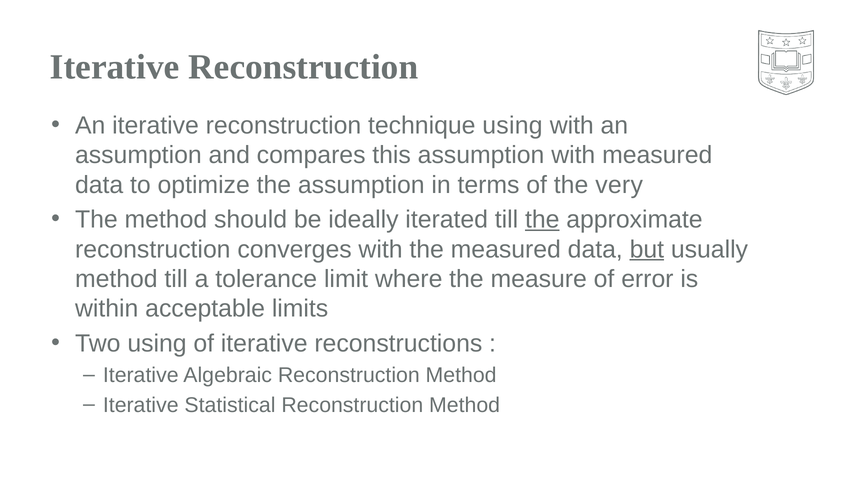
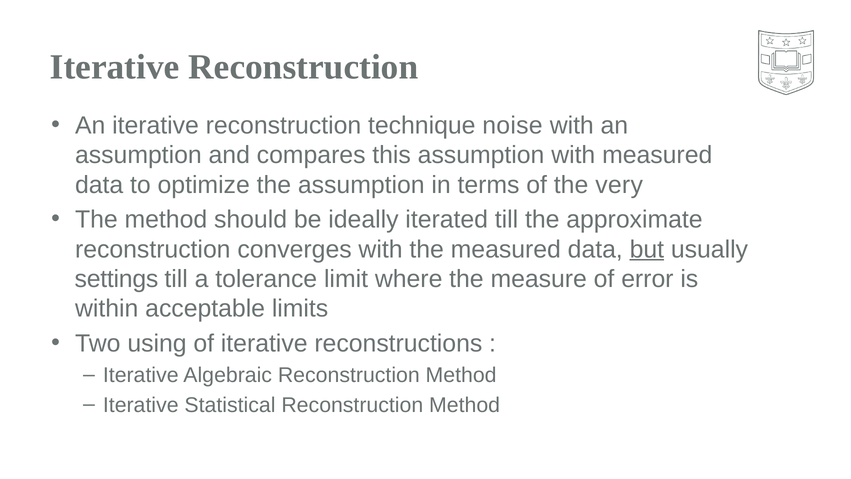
technique using: using -> noise
the at (542, 219) underline: present -> none
method at (116, 279): method -> settings
